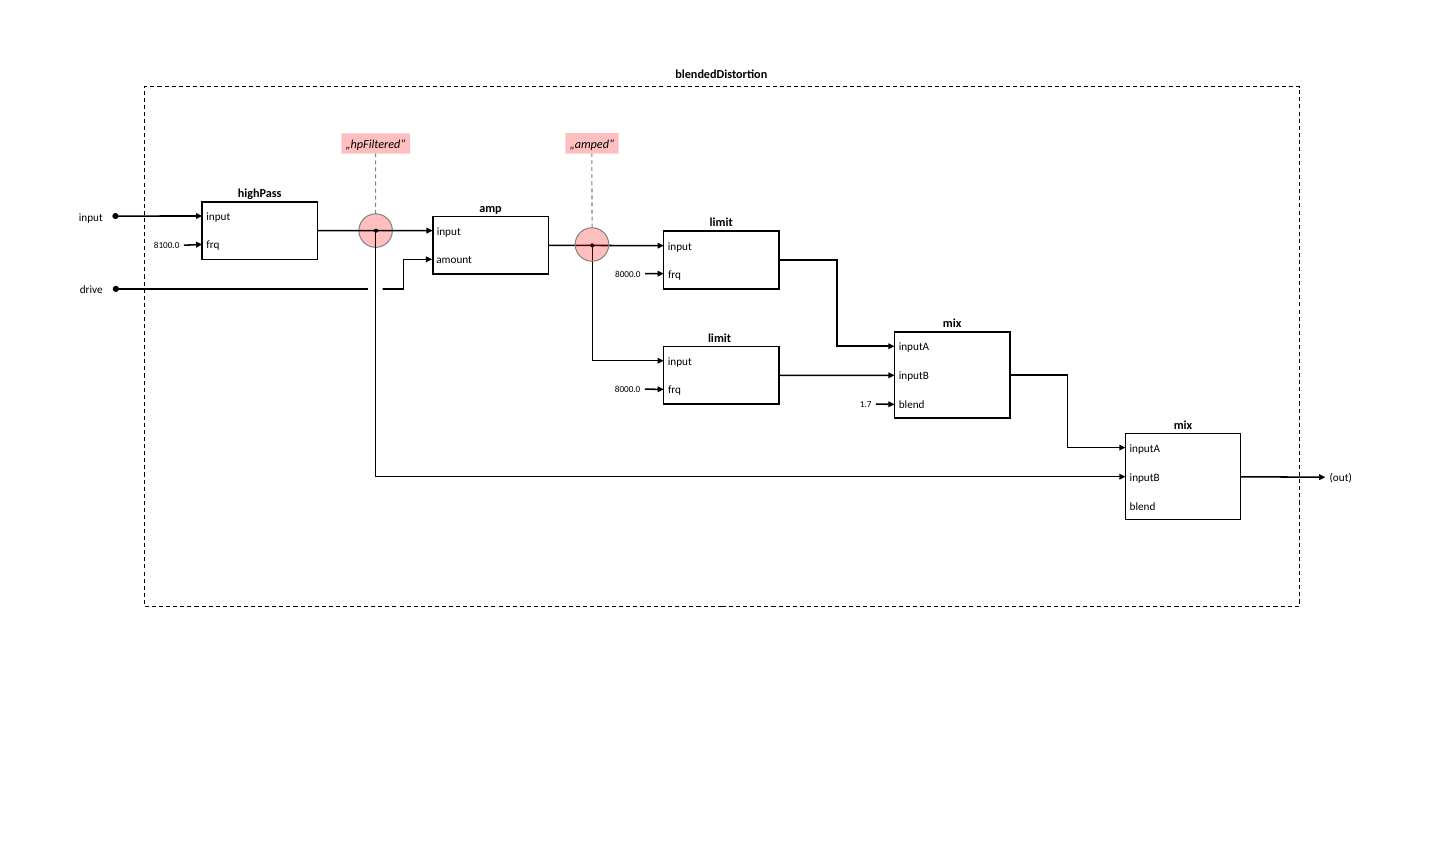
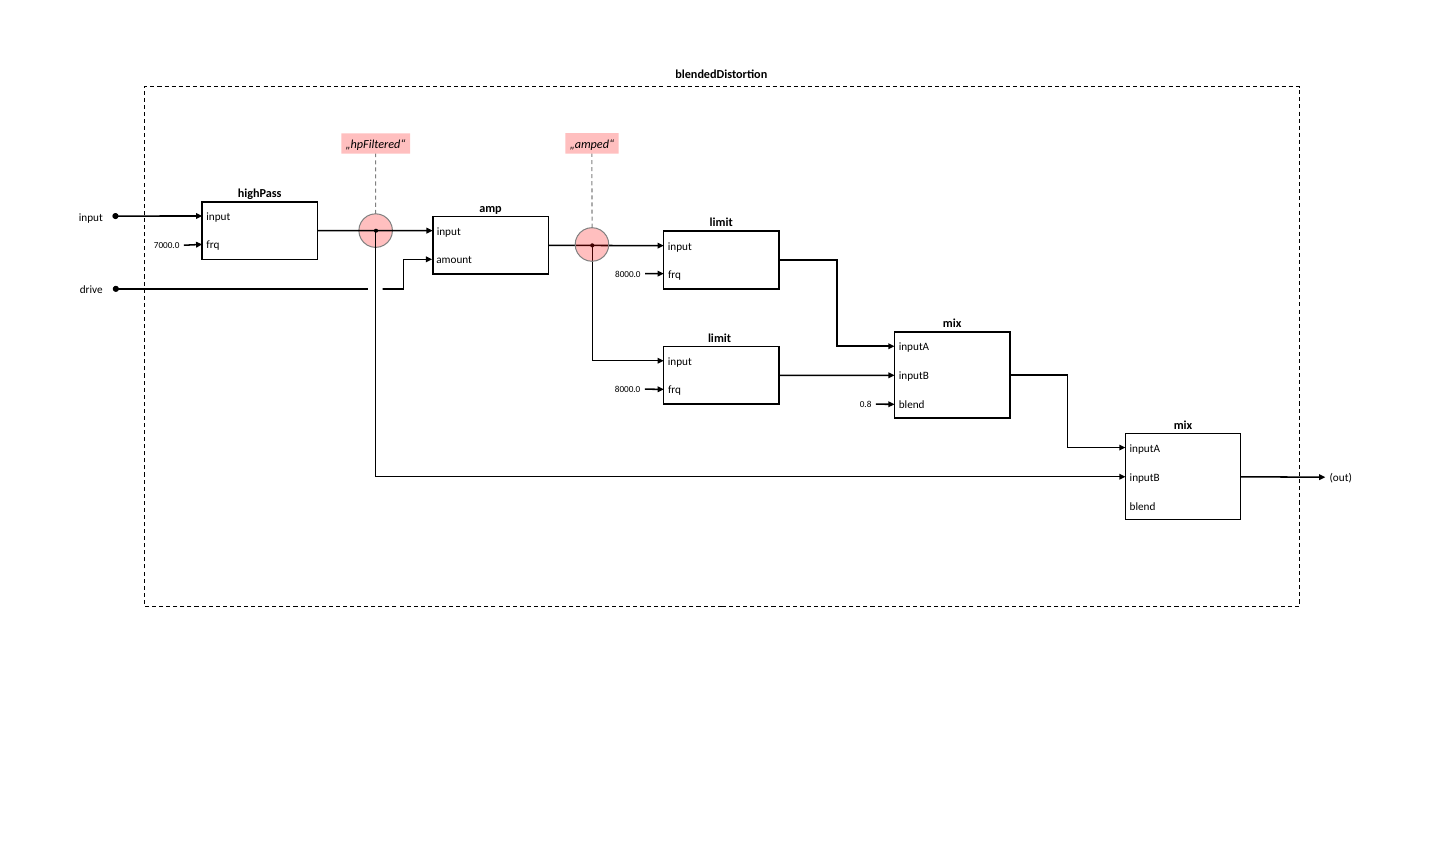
8100.0: 8100.0 -> 7000.0
1.7: 1.7 -> 0.8
